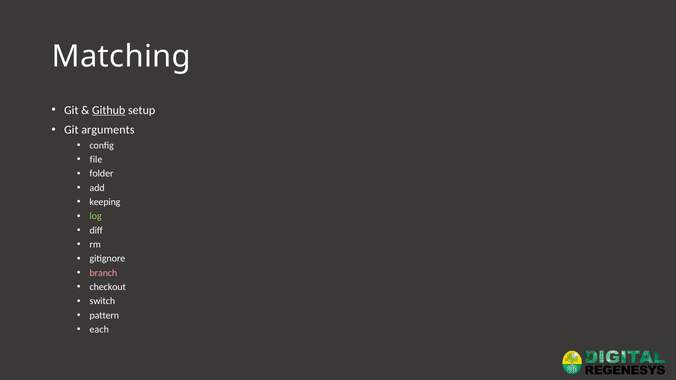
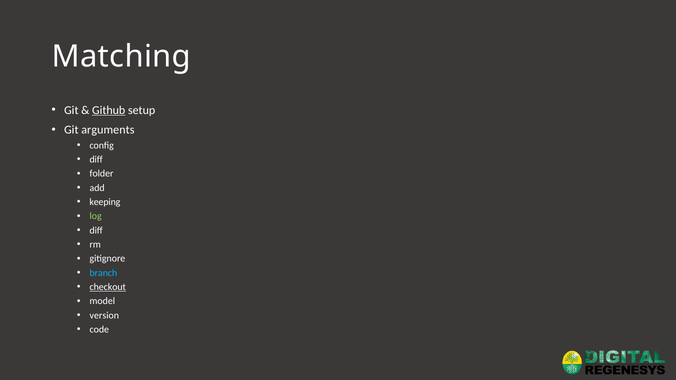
file at (96, 160): file -> diff
branch colour: pink -> light blue
checkout underline: none -> present
switch: switch -> model
pattern: pattern -> version
each: each -> code
